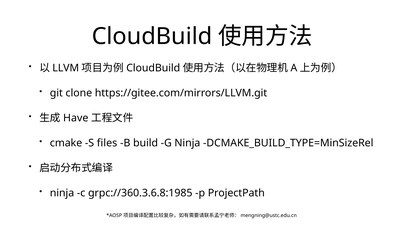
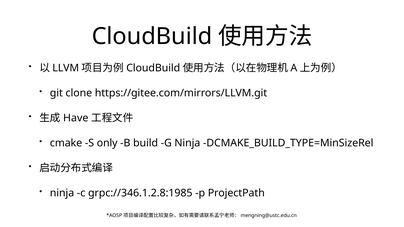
files: files -> only
grpc://360.3.6.8:1985: grpc://360.3.6.8:1985 -> grpc://346.1.2.8:1985
